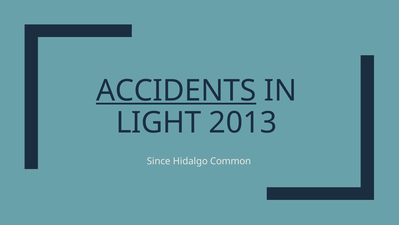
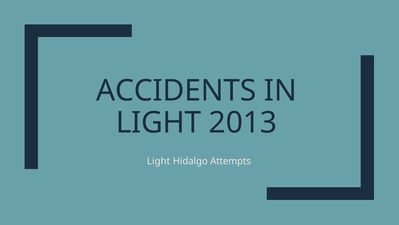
ACCIDENTS underline: present -> none
Since at (159, 161): Since -> Light
Common: Common -> Attempts
